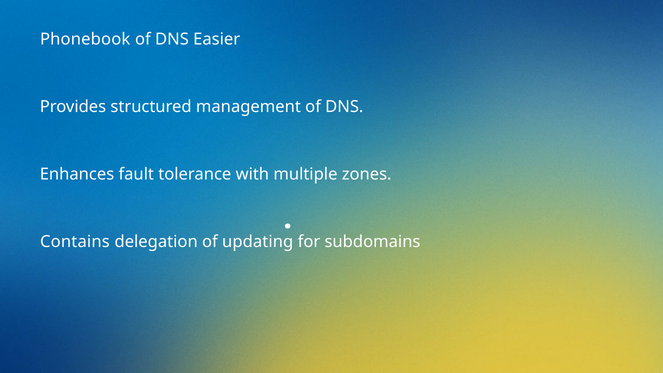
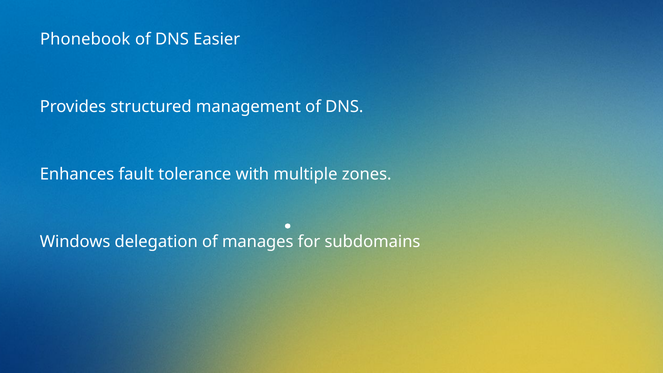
Contains: Contains -> Windows
updating: updating -> manages
